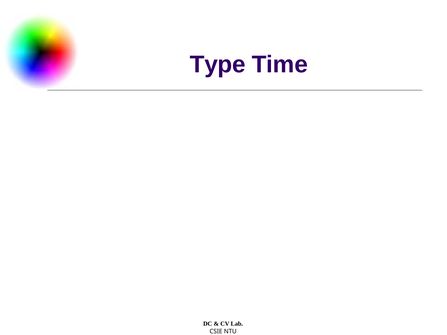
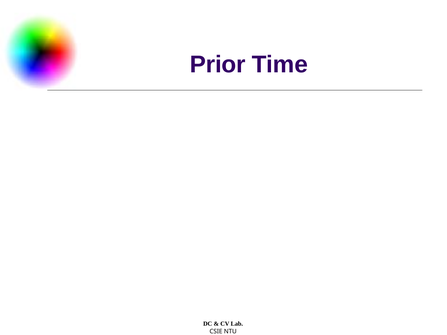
Type: Type -> Prior
